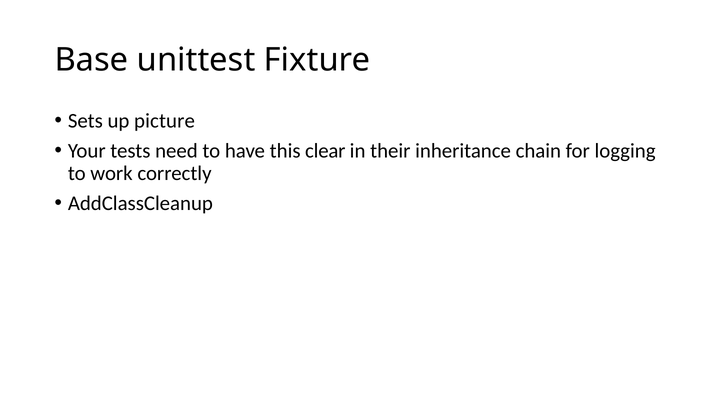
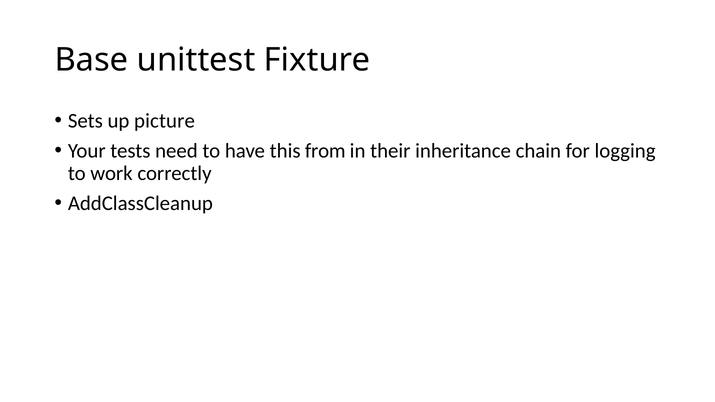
clear: clear -> from
